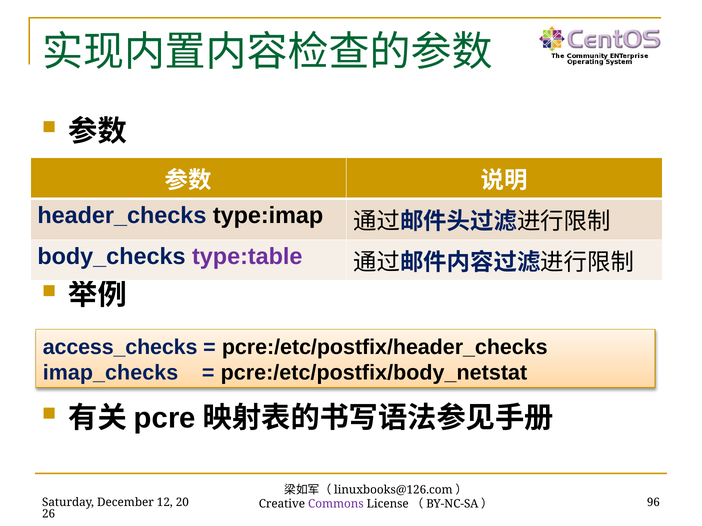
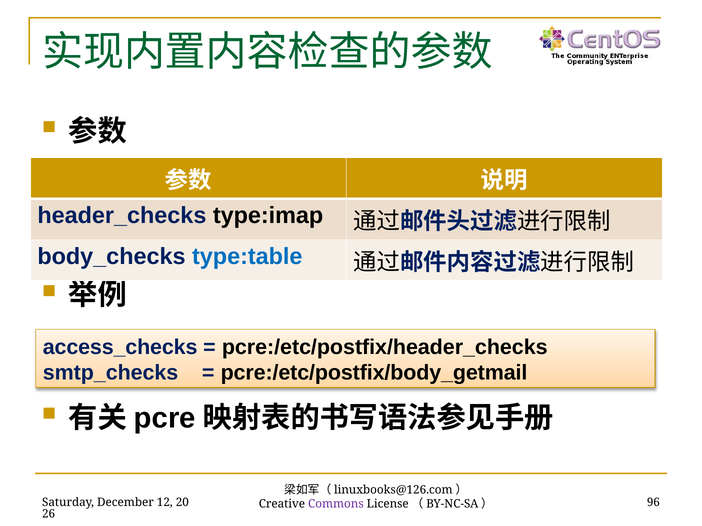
type:table colour: purple -> blue
imap_checks: imap_checks -> smtp_checks
pcre:/etc/postfix/body_netstat: pcre:/etc/postfix/body_netstat -> pcre:/etc/postfix/body_getmail
